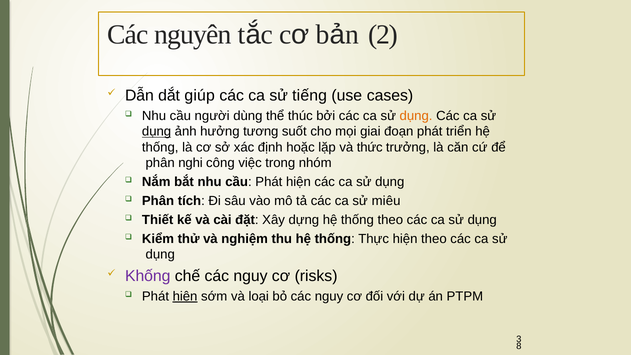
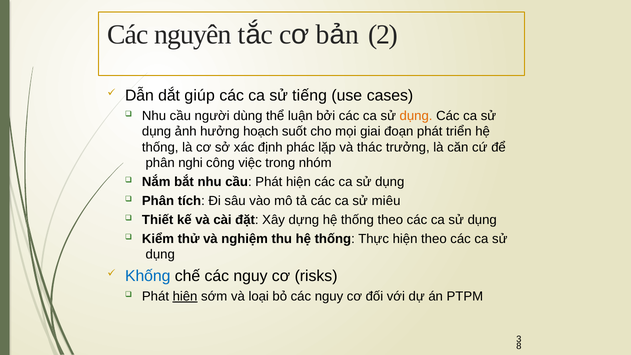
thúc: thúc -> luận
dụng at (157, 132) underline: present -> none
tương: tương -> hoạch
hoặc: hoặc -> phác
thức: thức -> thác
Khống colour: purple -> blue
